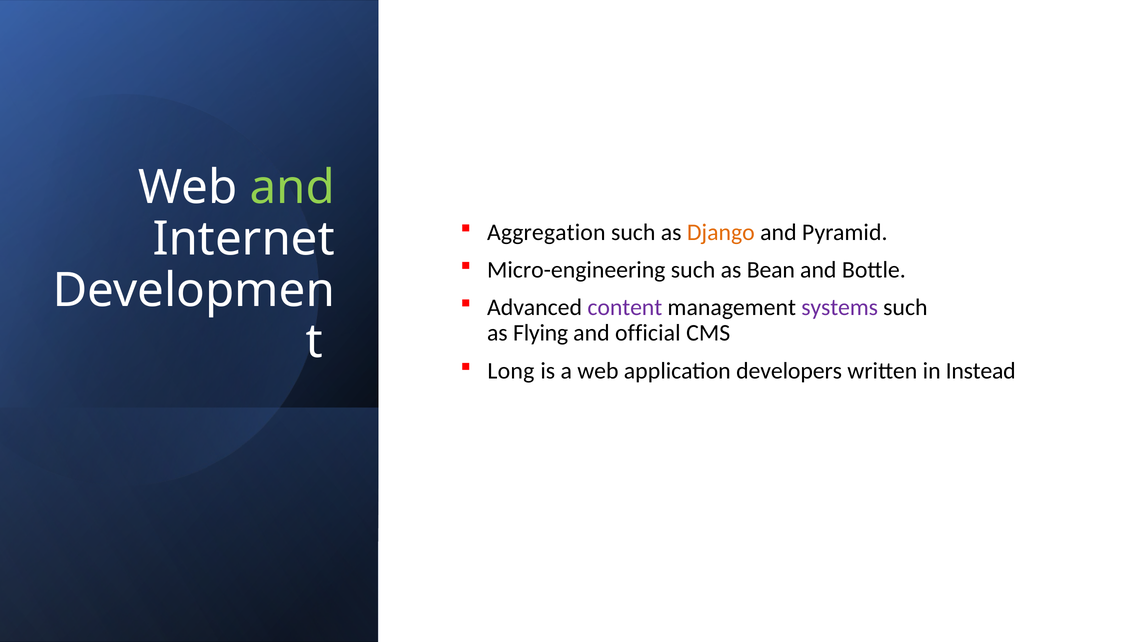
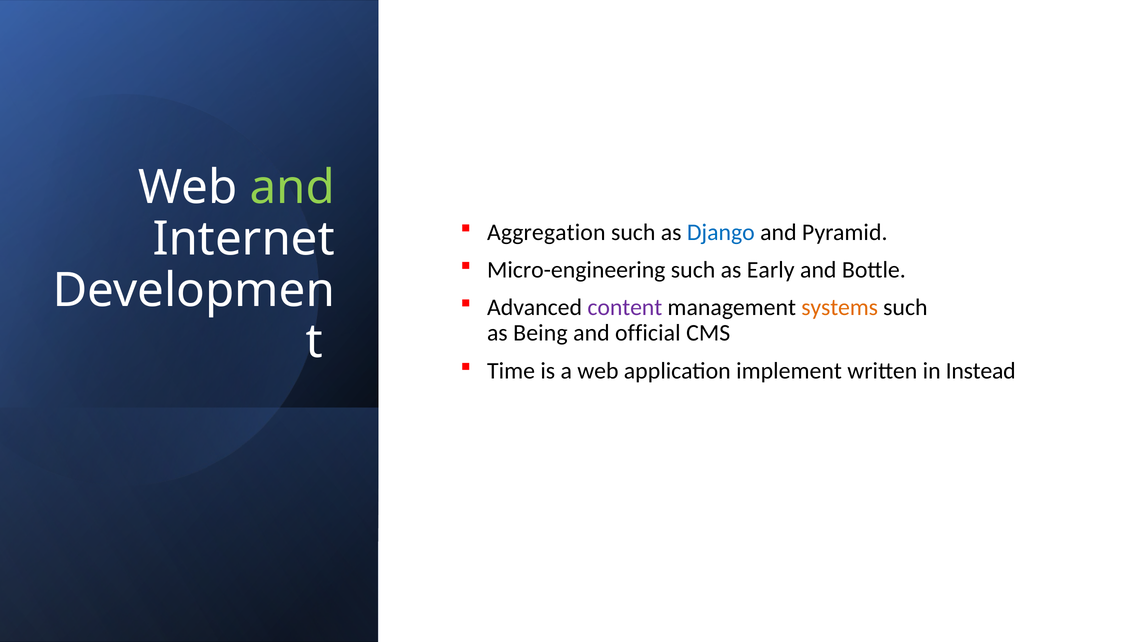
Django colour: orange -> blue
Bean: Bean -> Early
systems colour: purple -> orange
Flying: Flying -> Being
Long: Long -> Time
developers: developers -> implement
